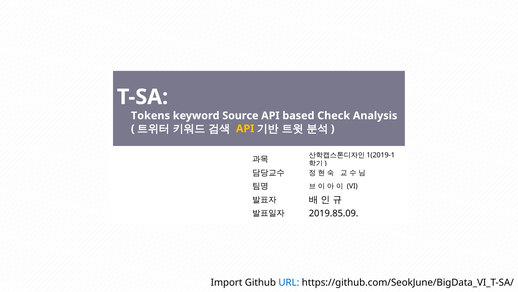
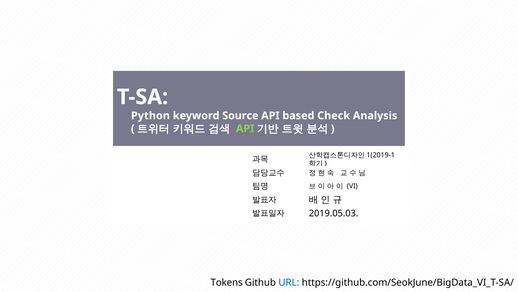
Tokens: Tokens -> Python
API at (245, 128) colour: yellow -> light green
2019.85.09: 2019.85.09 -> 2019.05.03
Import: Import -> Tokens
